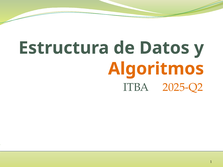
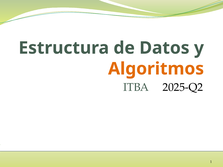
2025-Q2 colour: orange -> black
